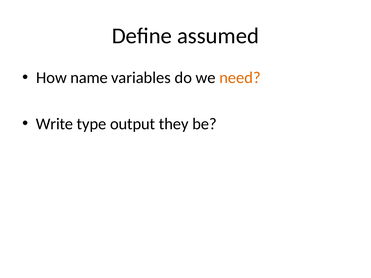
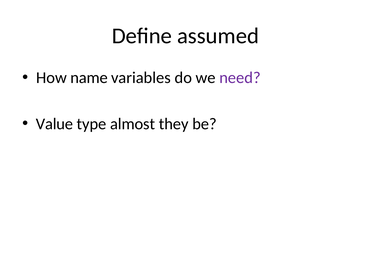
need colour: orange -> purple
Write: Write -> Value
output: output -> almost
